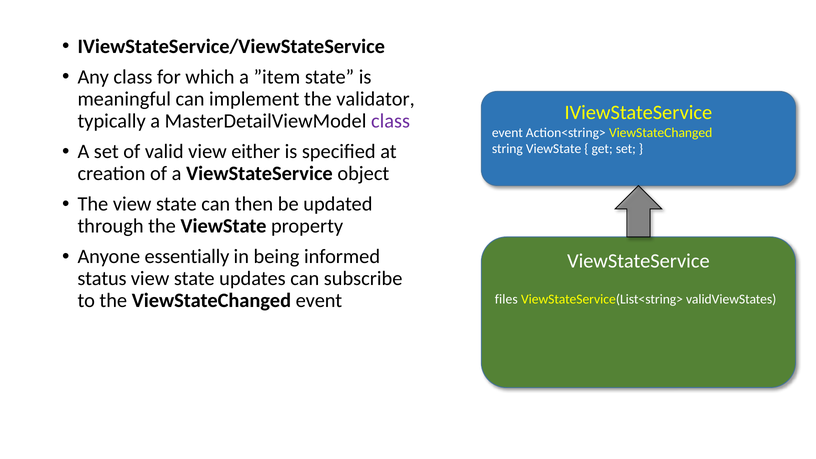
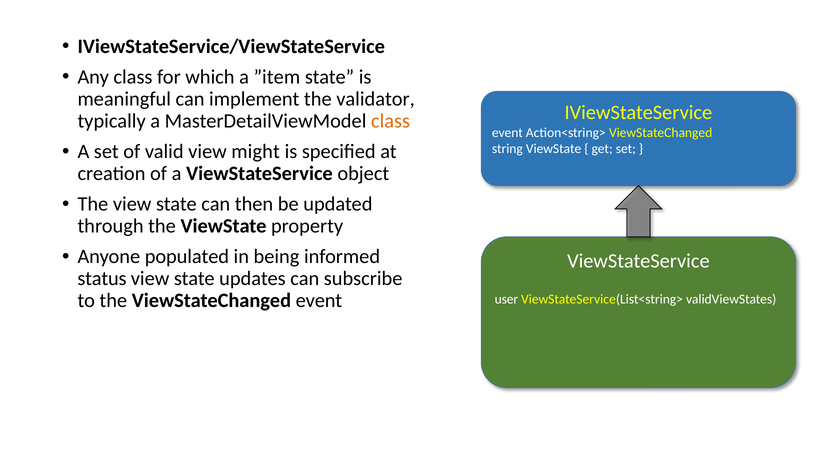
class at (391, 121) colour: purple -> orange
either: either -> might
essentially: essentially -> populated
files: files -> user
